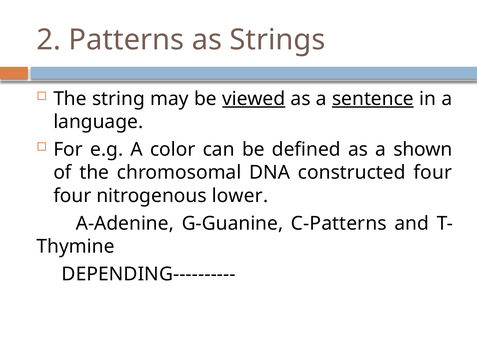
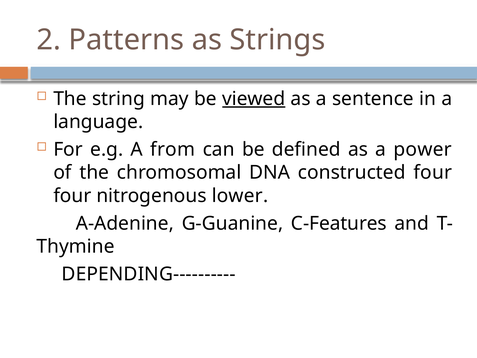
sentence underline: present -> none
color: color -> from
shown: shown -> power
C-Patterns: C-Patterns -> C-Features
